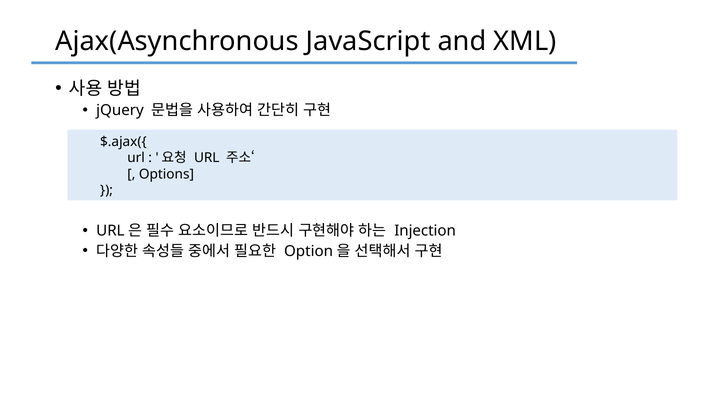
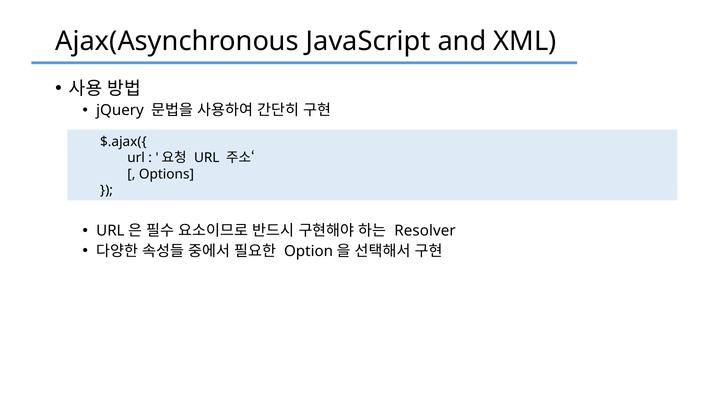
Injection: Injection -> Resolver
